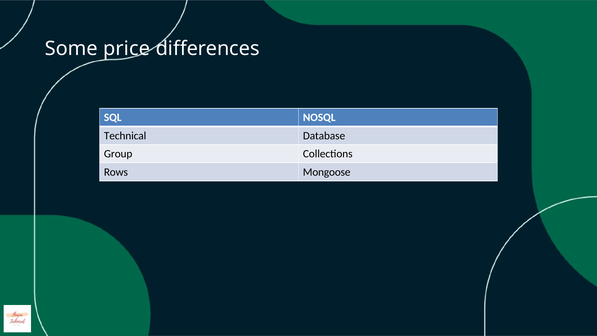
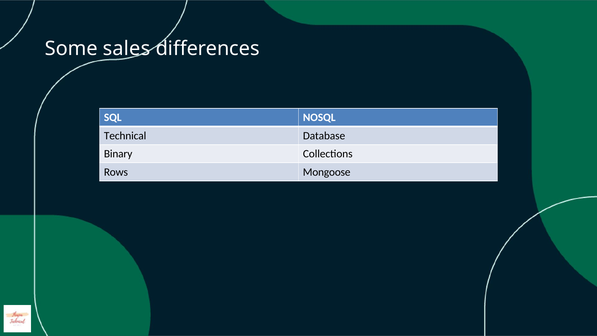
price: price -> sales
Group: Group -> Binary
